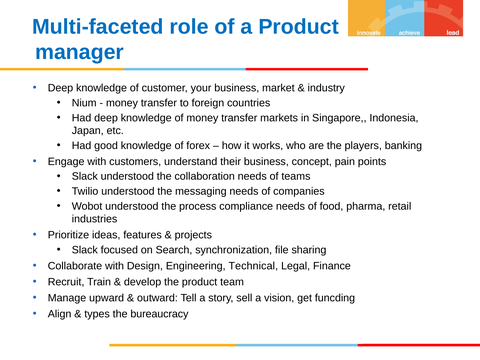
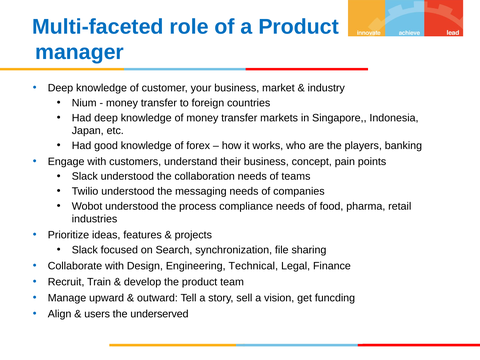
types: types -> users
bureaucracy: bureaucracy -> underserved
